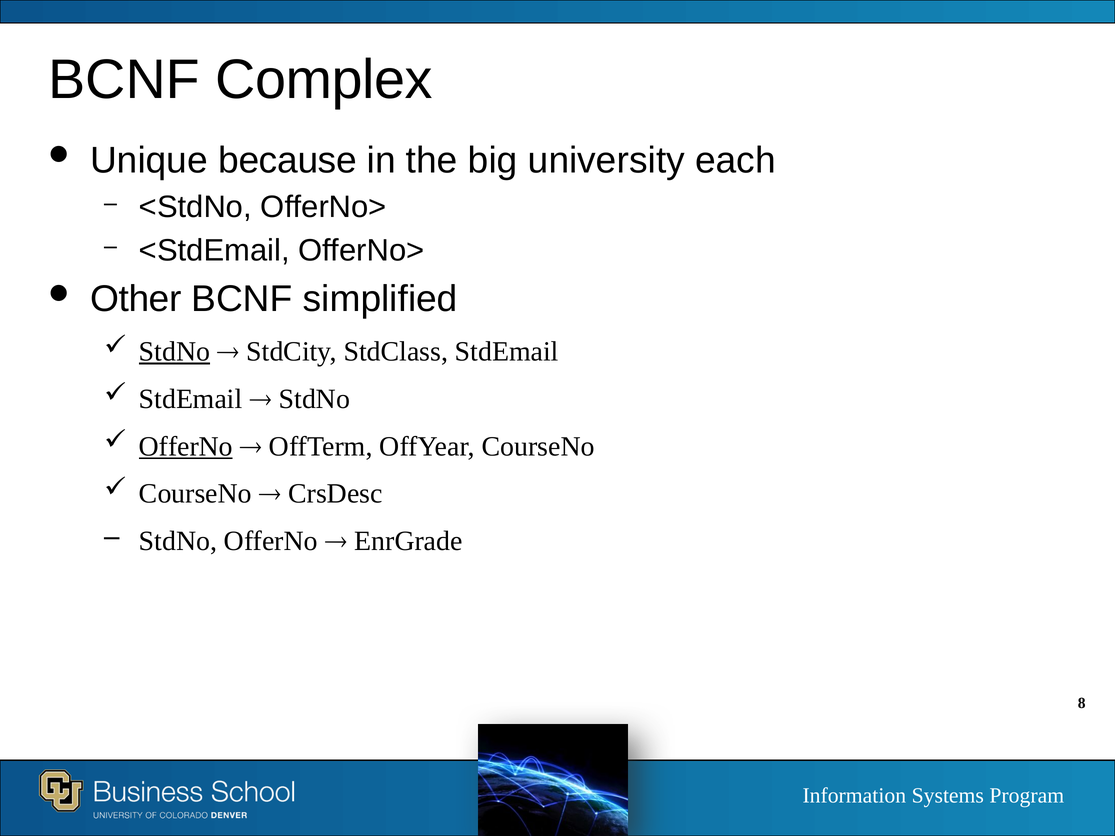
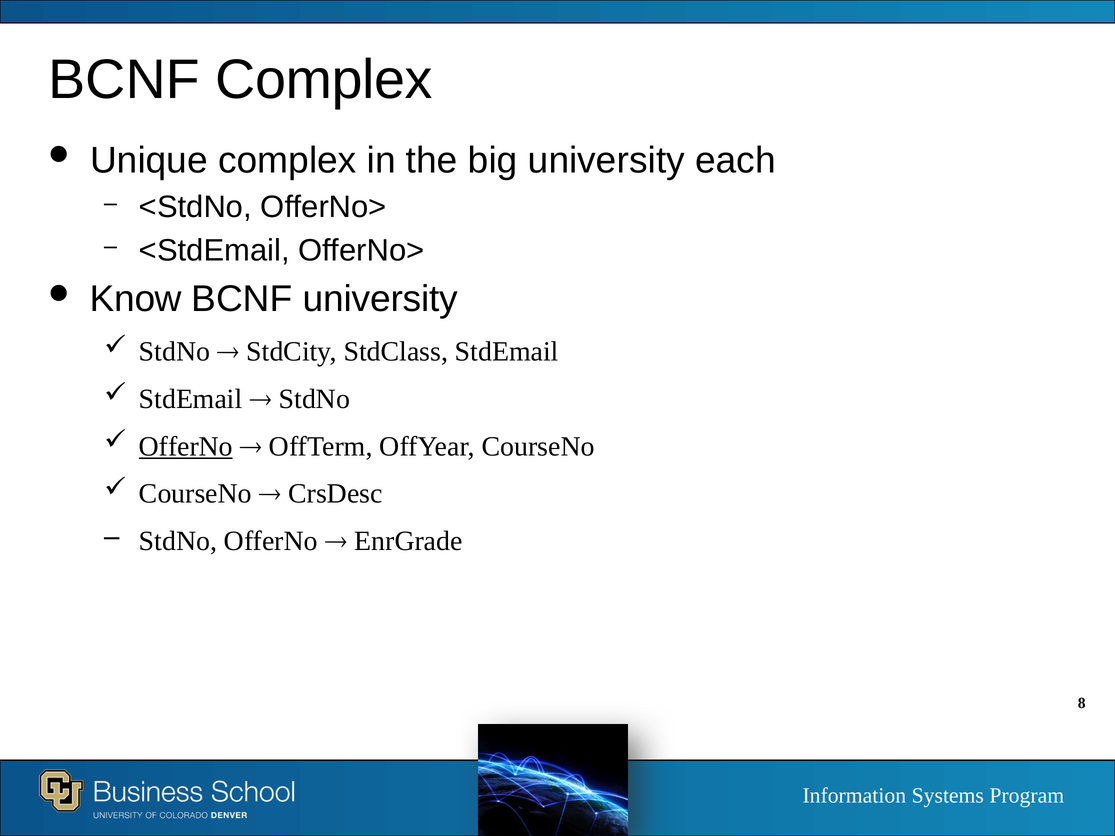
Unique because: because -> complex
Other: Other -> Know
BCNF simplified: simplified -> university
StdNo at (175, 352) underline: present -> none
